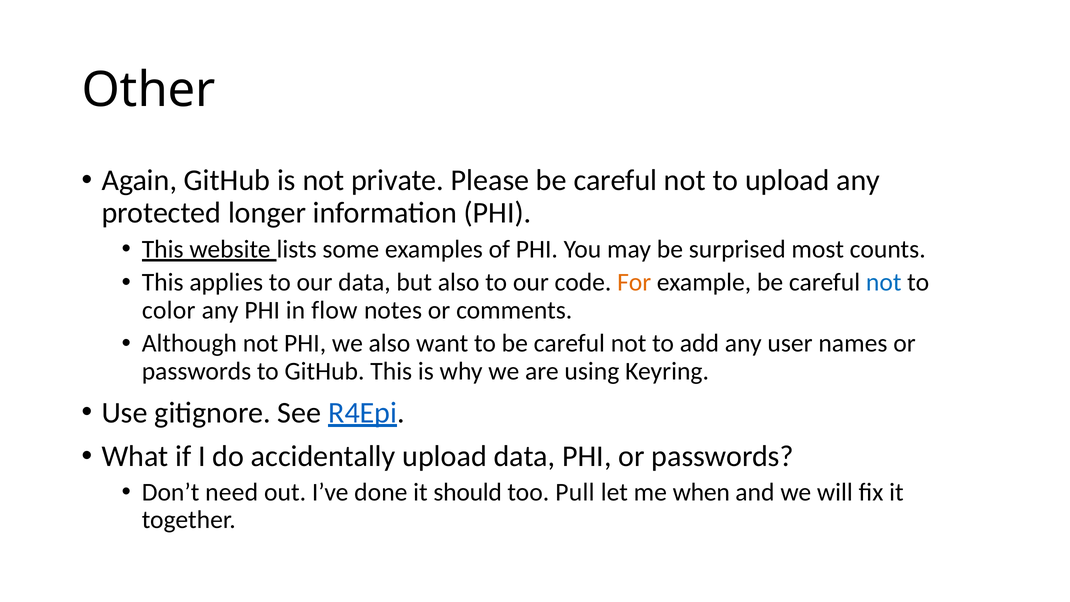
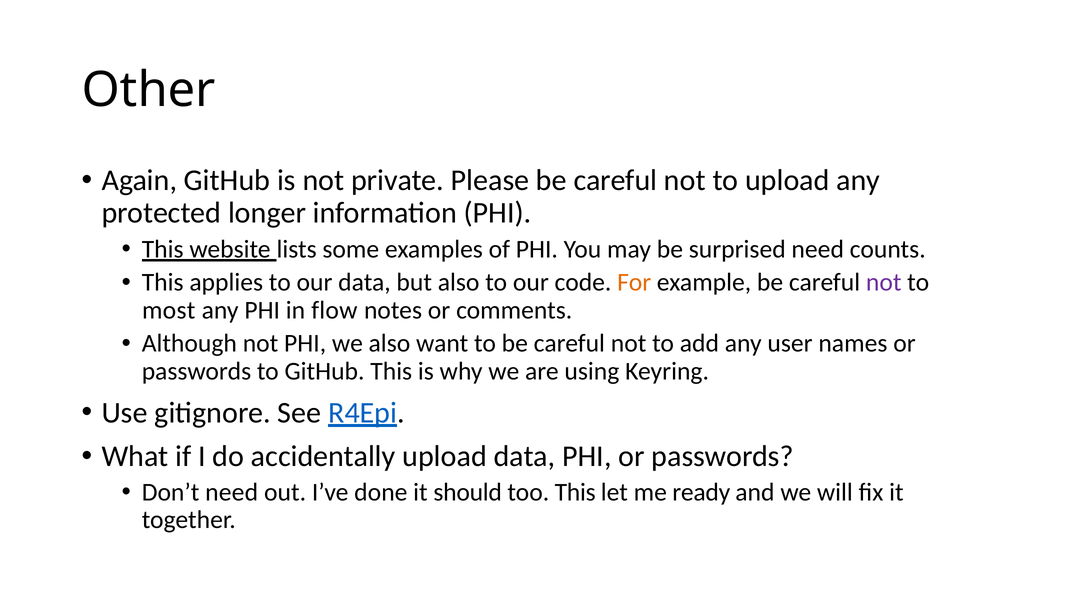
surprised most: most -> need
not at (884, 282) colour: blue -> purple
color: color -> most
too Pull: Pull -> This
when: when -> ready
